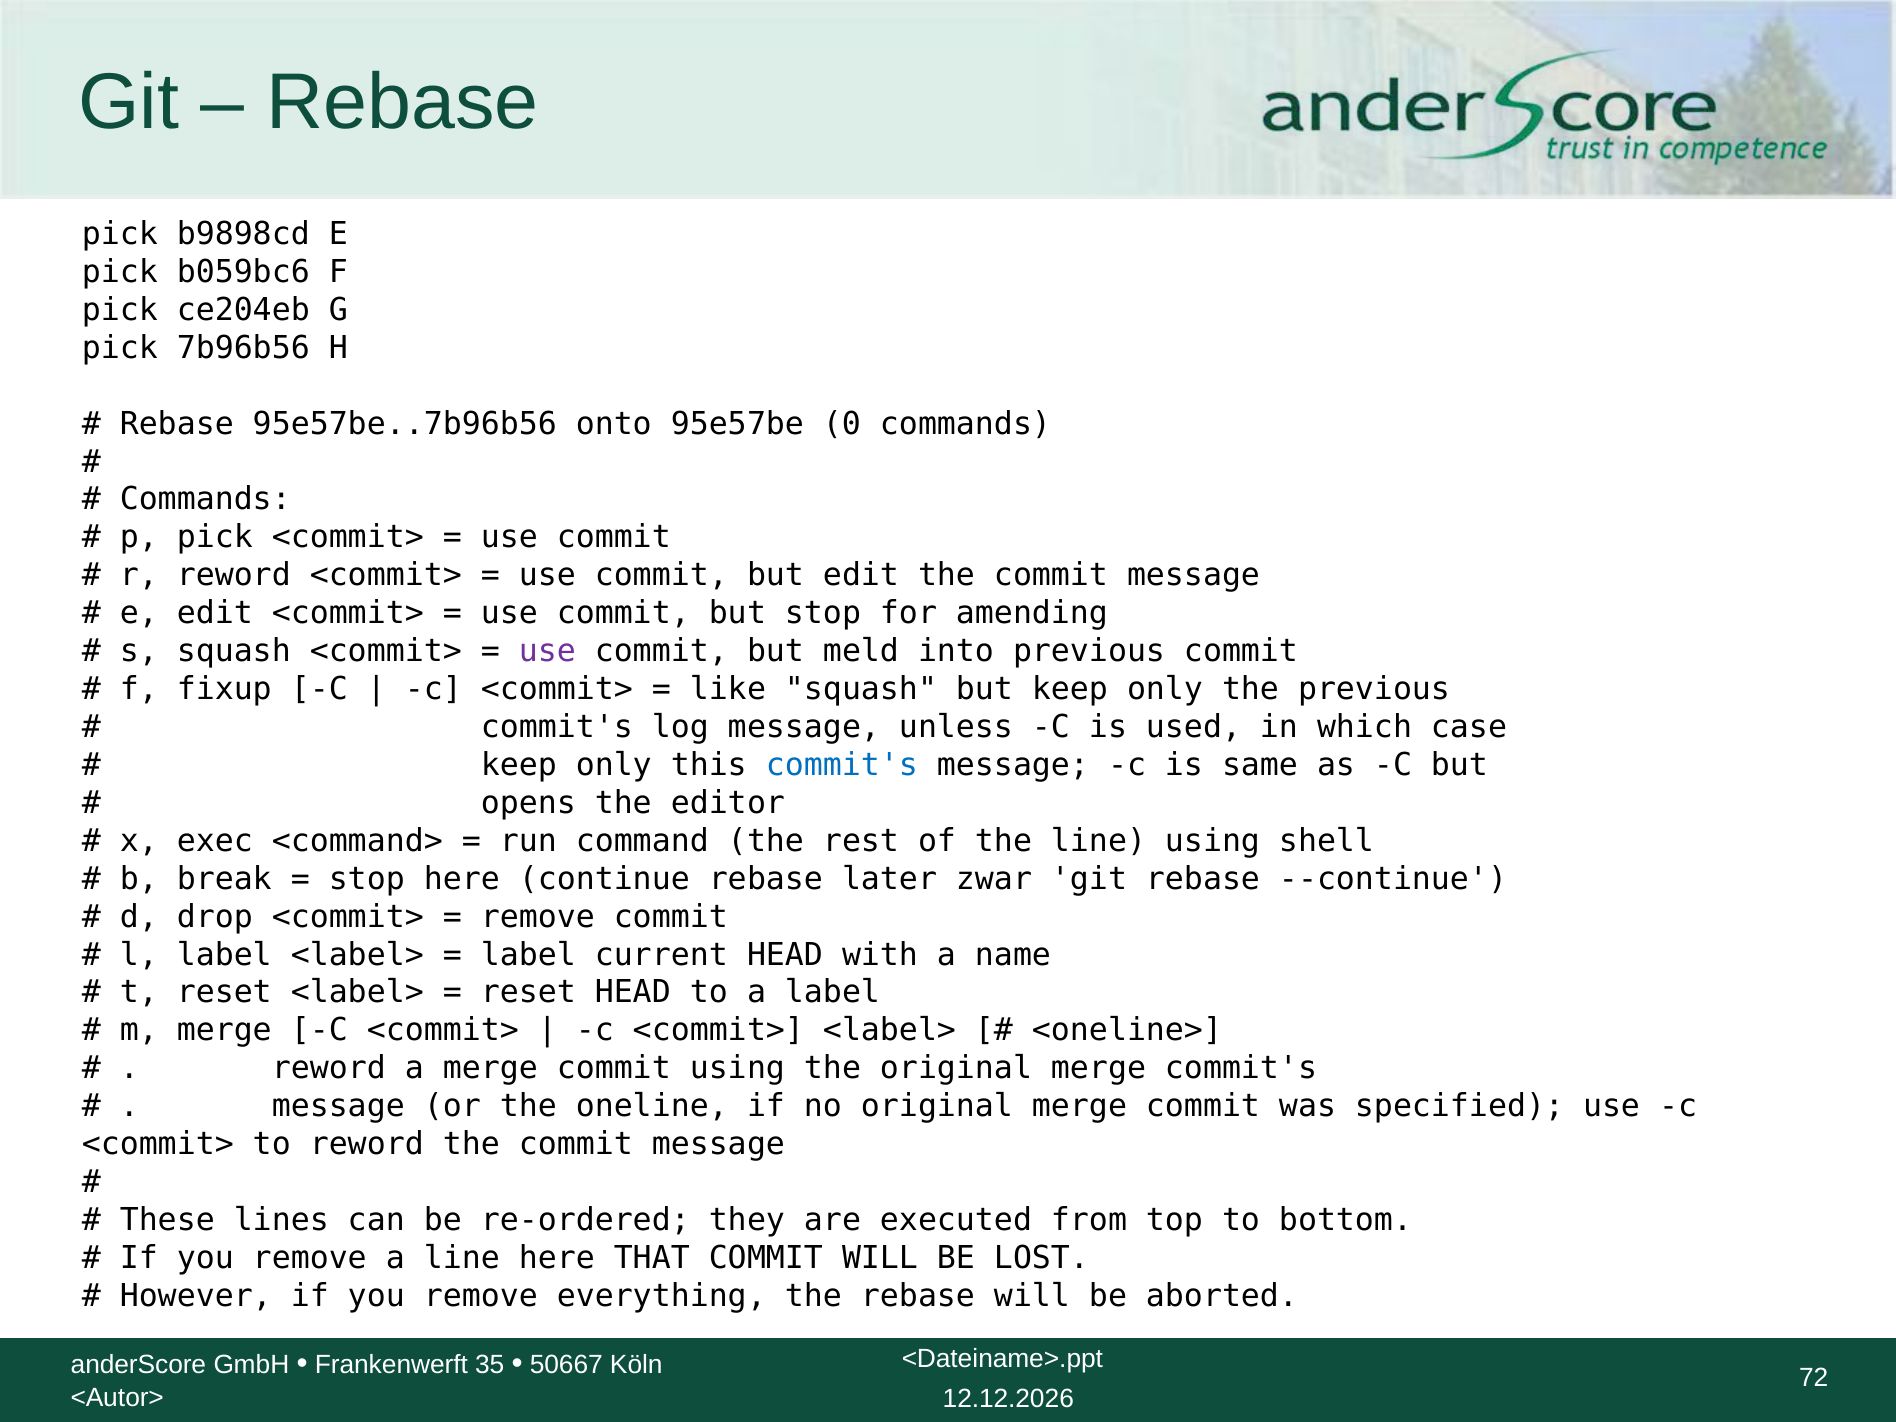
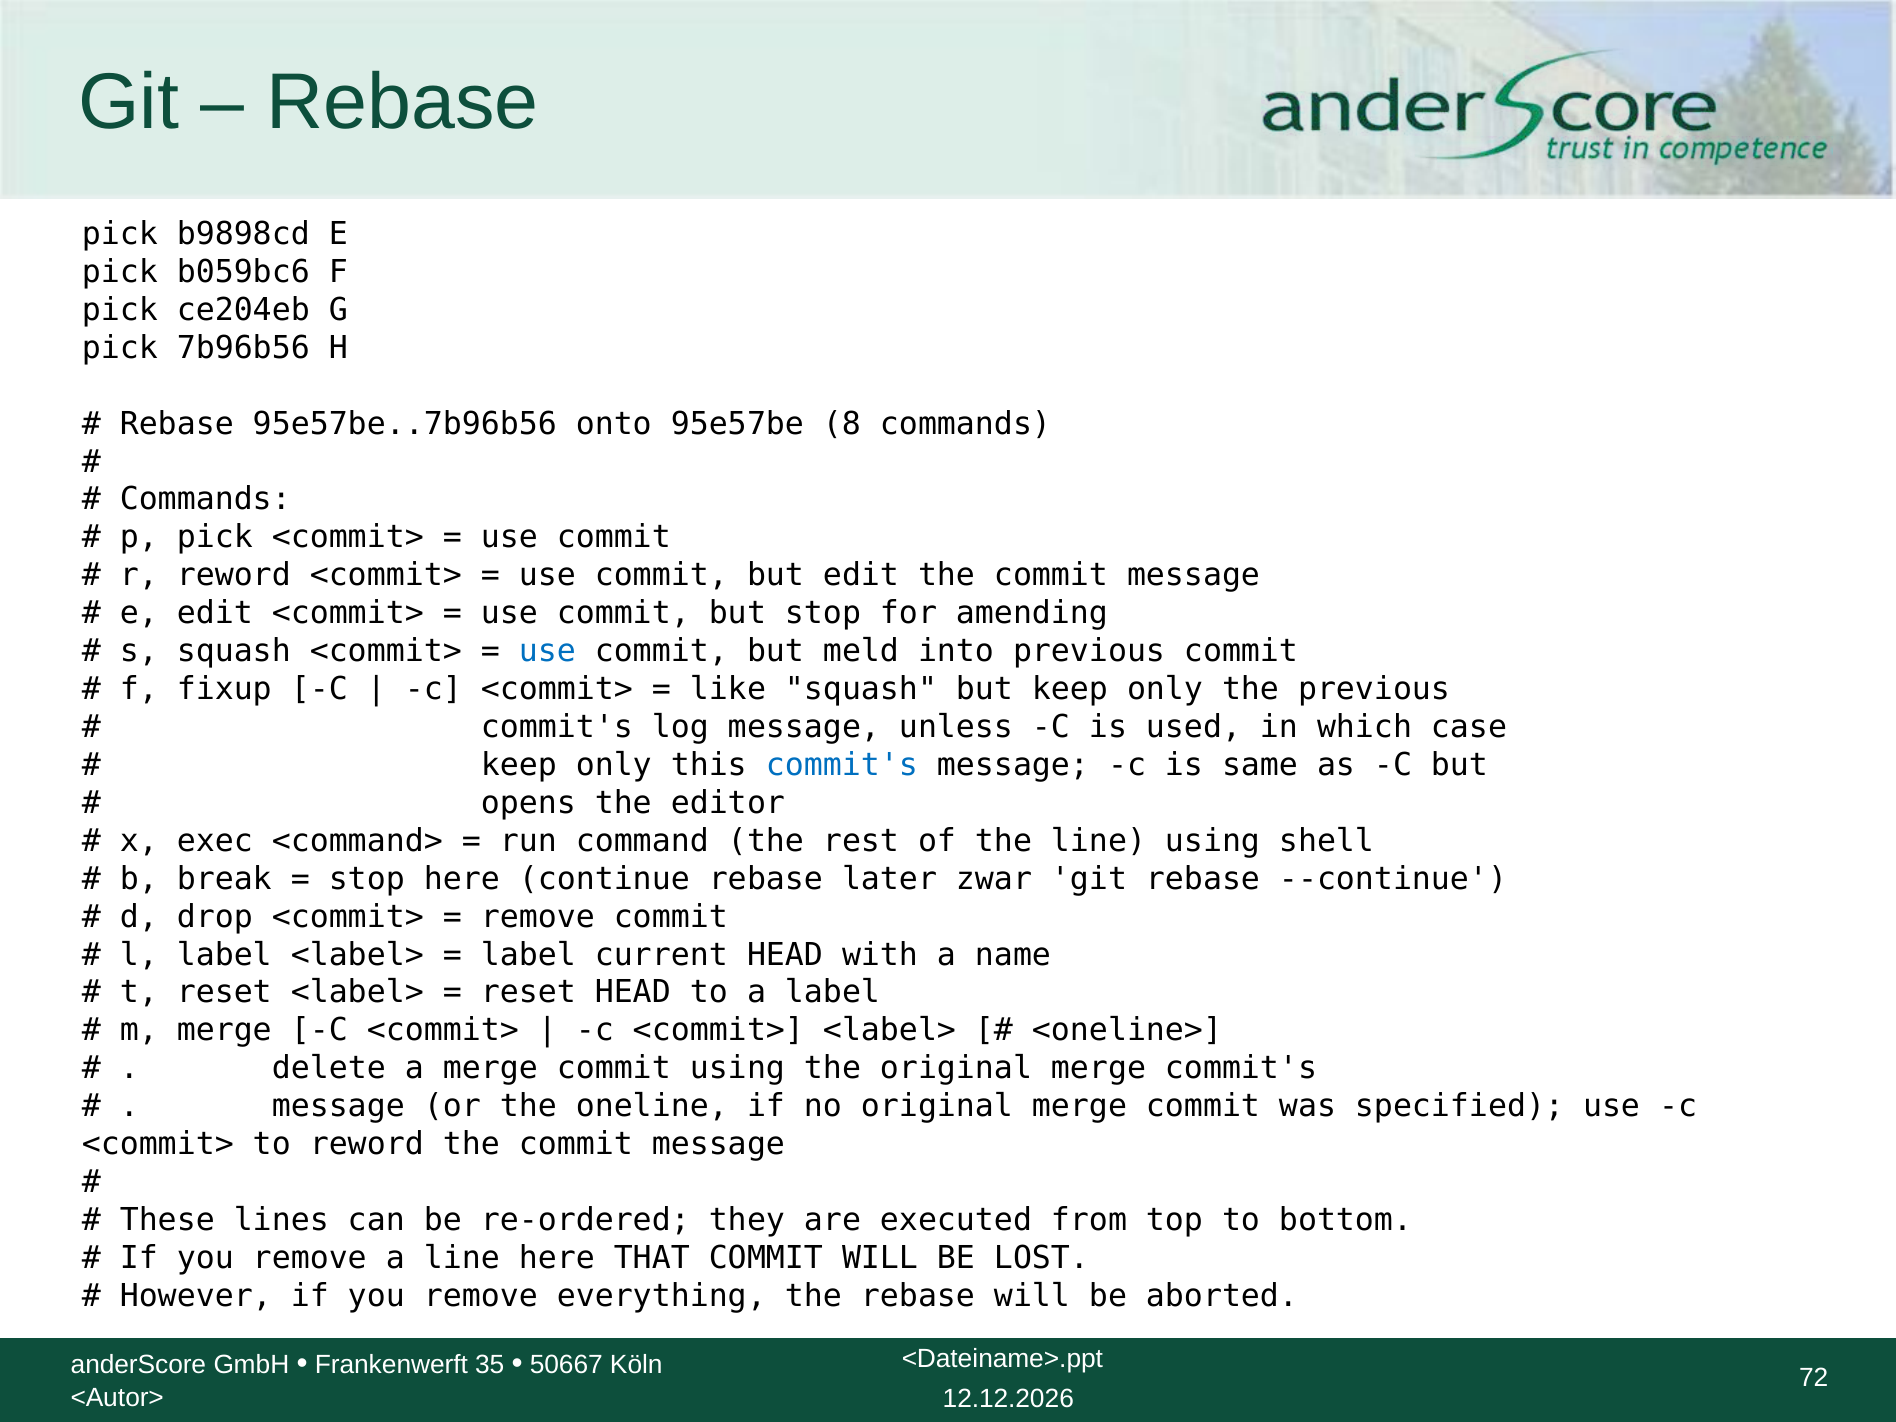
0: 0 -> 8
use at (547, 651) colour: purple -> blue
reword at (329, 1068): reword -> delete
